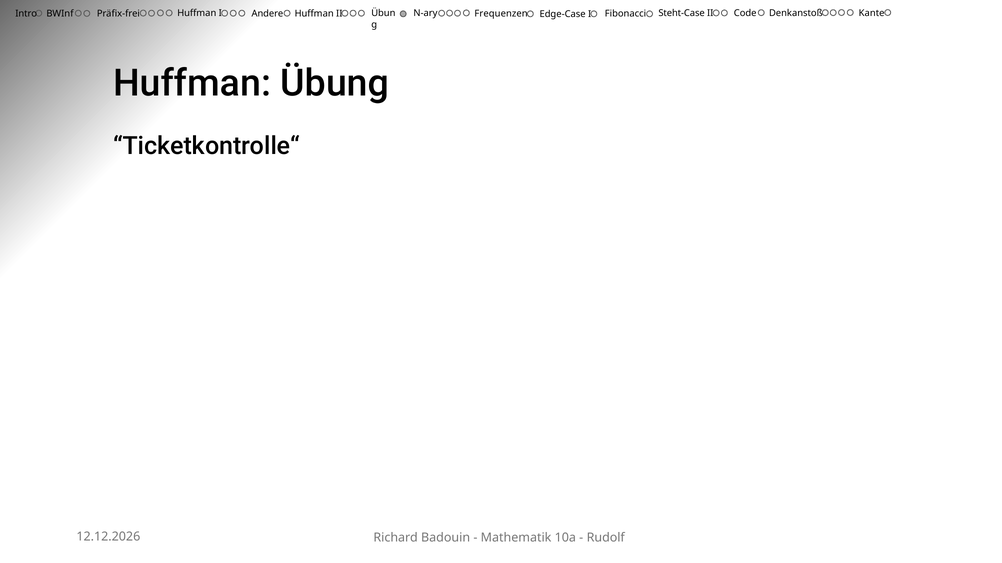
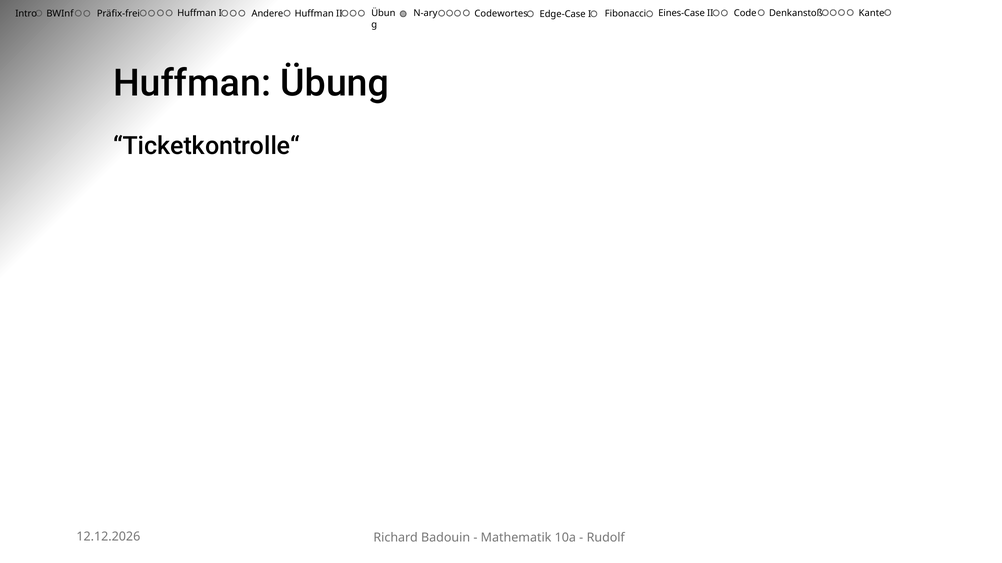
Frequenzen: Frequenzen -> Codewortes
Steht-Case: Steht-Case -> Eines-Case
